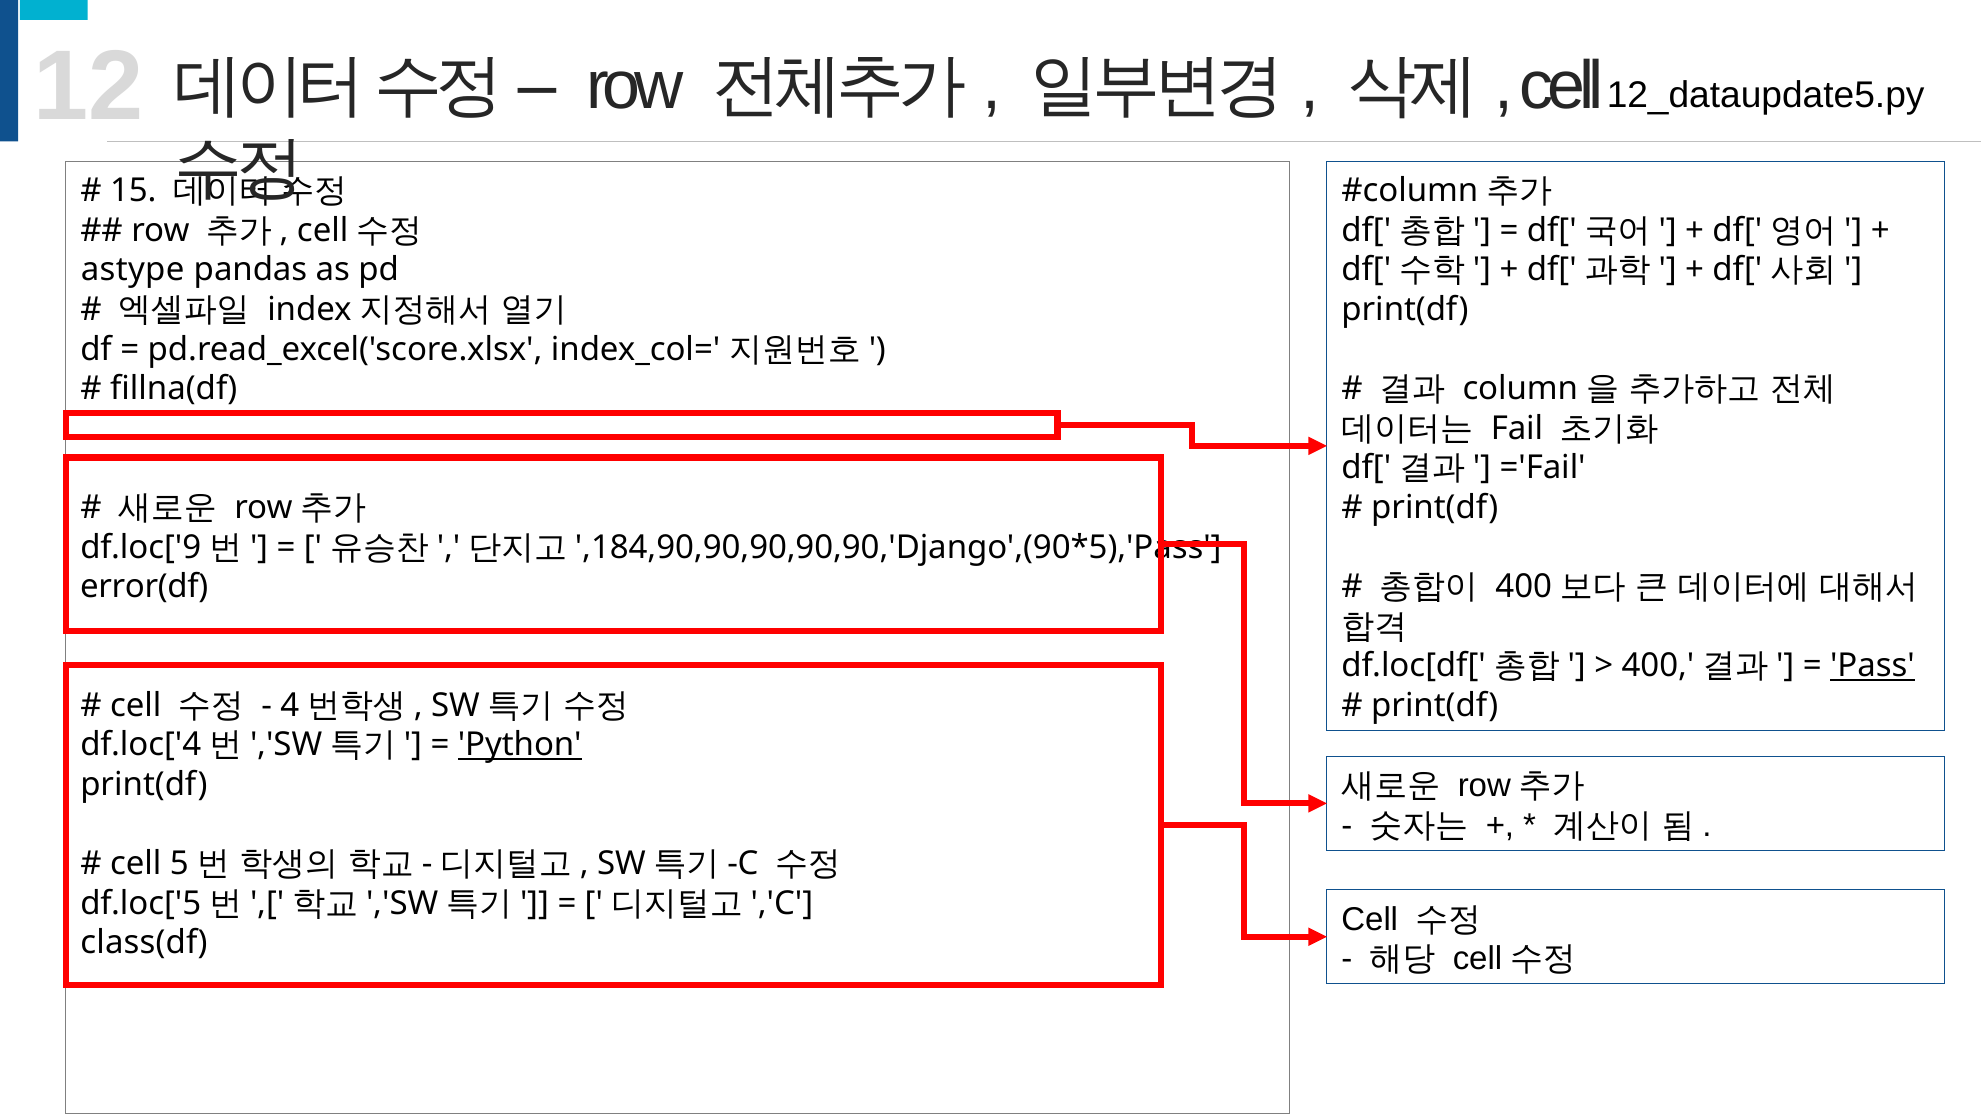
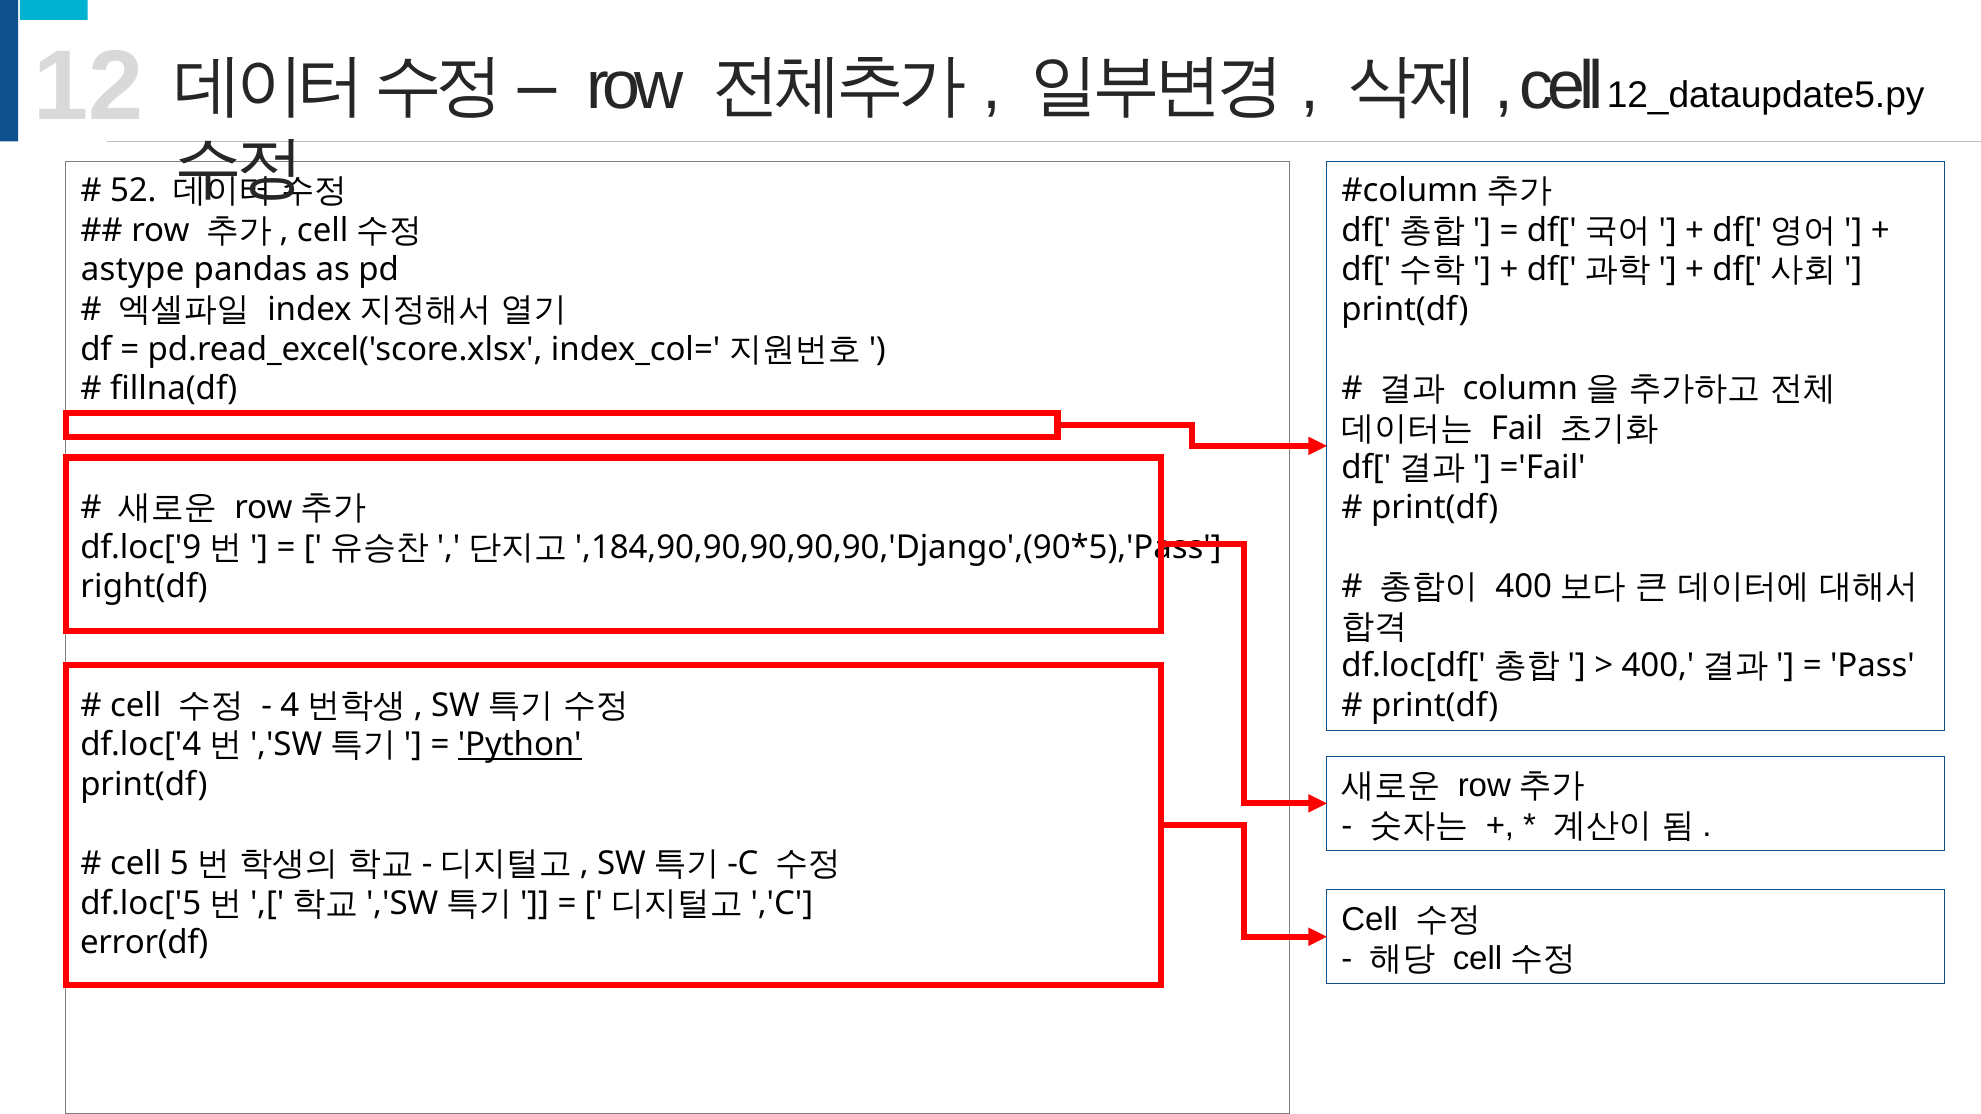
15: 15 -> 52
error(df: error(df -> right(df
Pass underline: present -> none
class(df: class(df -> error(df
